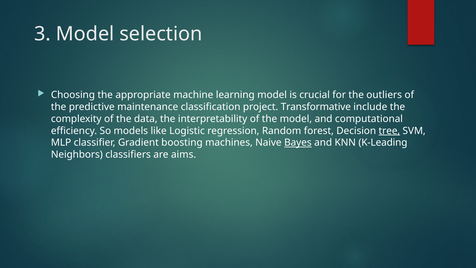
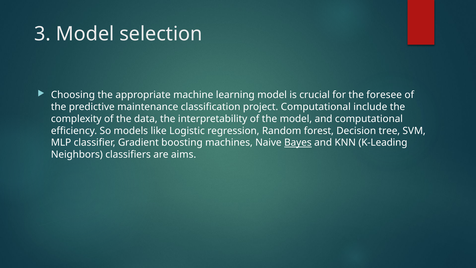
outliers: outliers -> foresee
project Transformative: Transformative -> Computational
tree underline: present -> none
